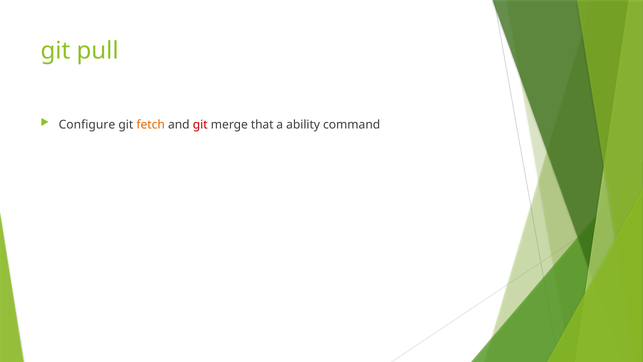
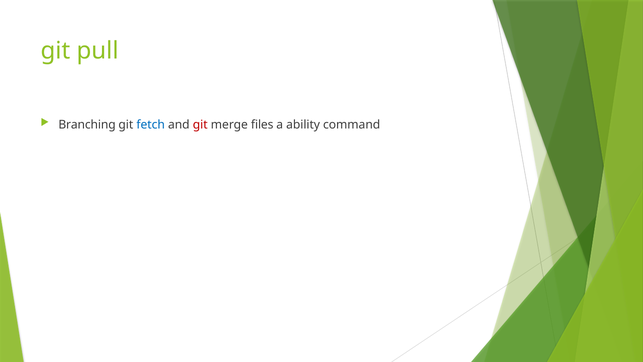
Configure: Configure -> Branching
fetch colour: orange -> blue
that: that -> files
